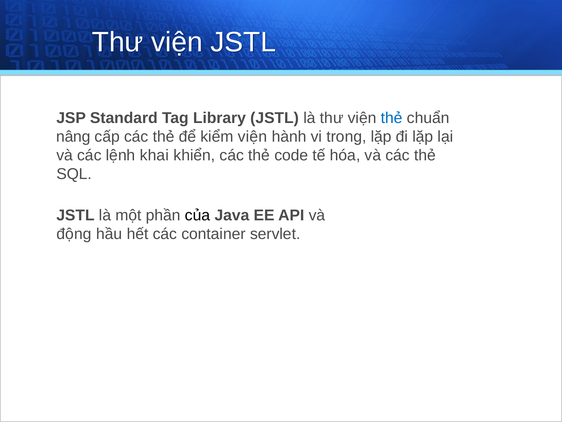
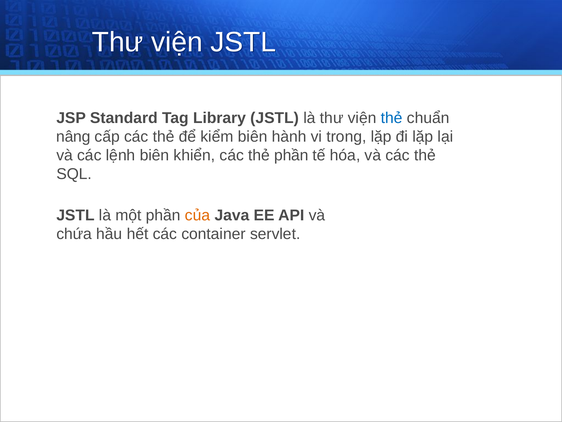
kiểm viện: viện -> biên
lệnh khai: khai -> biên
thẻ code: code -> phần
của colour: black -> orange
động: động -> chứa
